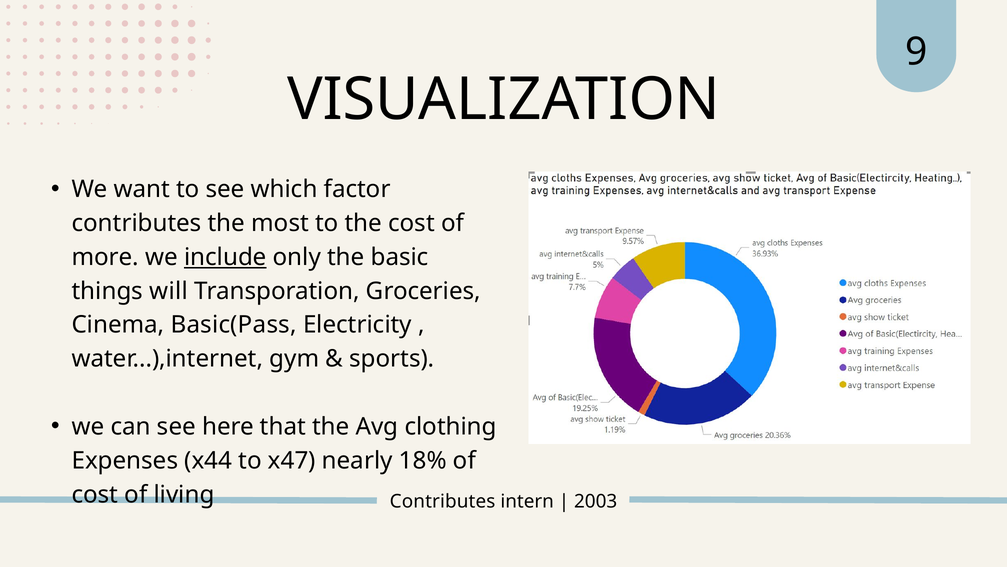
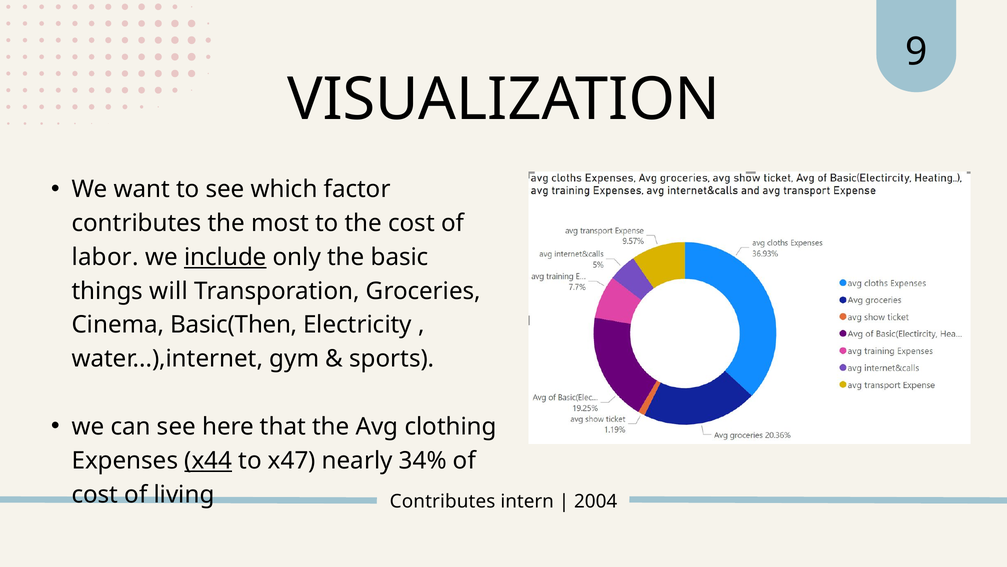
more: more -> labor
Basic(Pass: Basic(Pass -> Basic(Then
x44 underline: none -> present
18%: 18% -> 34%
2003: 2003 -> 2004
